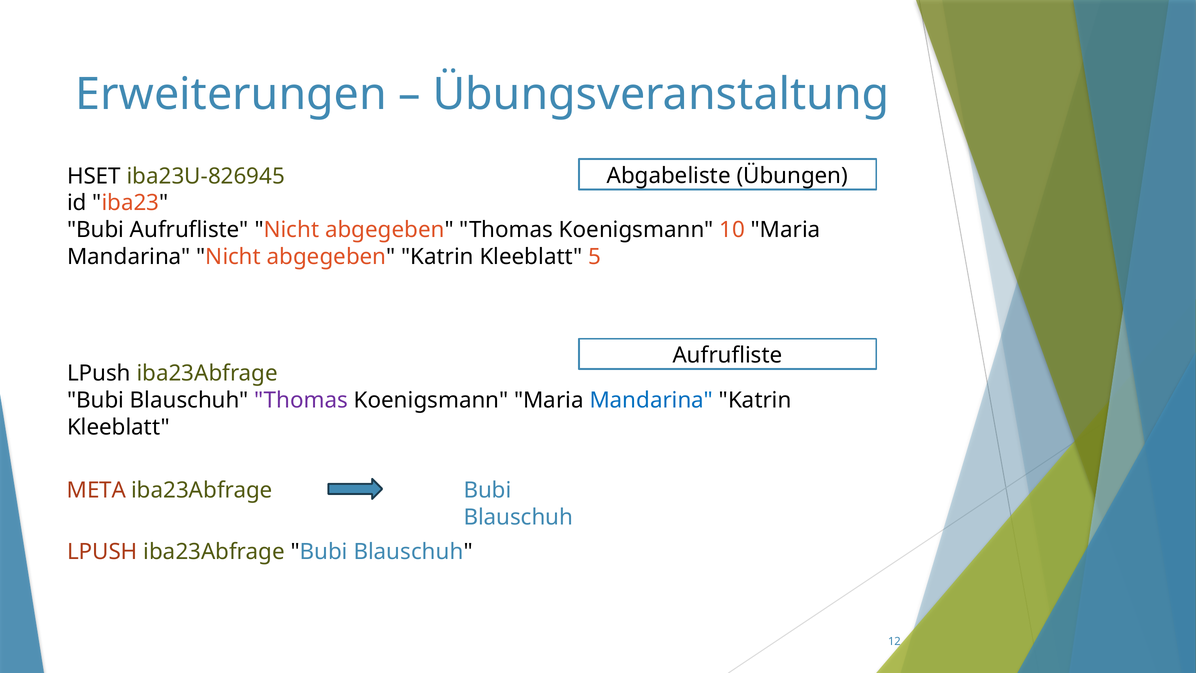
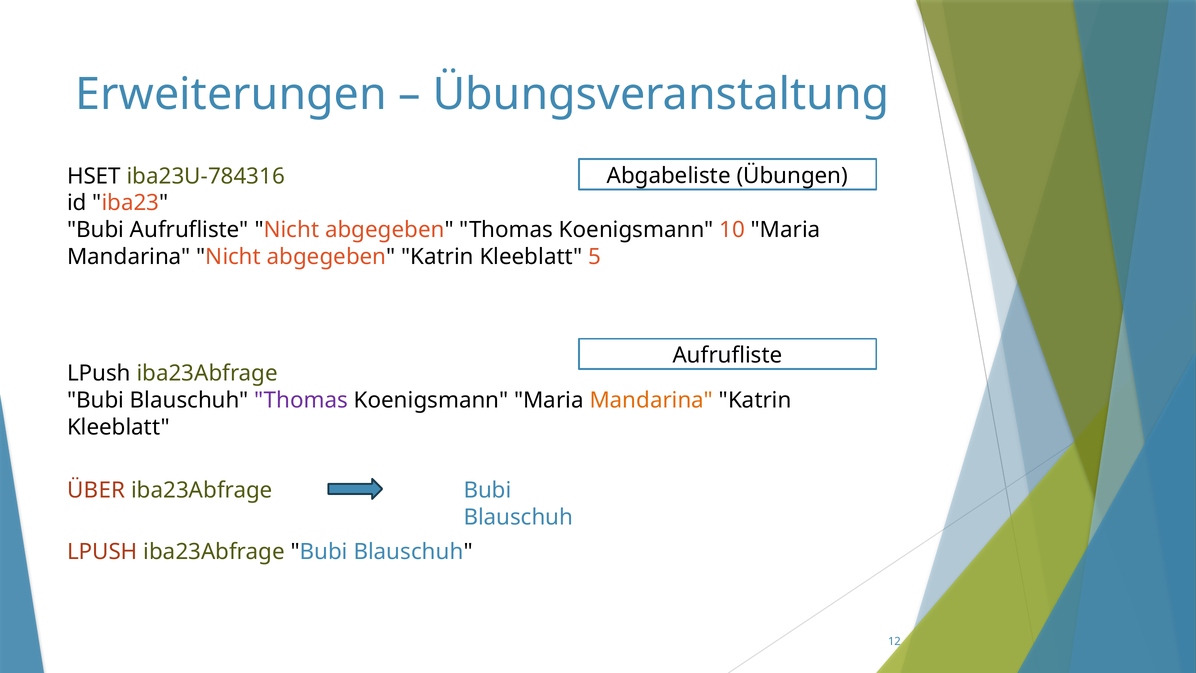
iba23U-826945: iba23U-826945 -> iba23U-784316
Mandarina at (651, 400) colour: blue -> orange
META: META -> ÜBER
